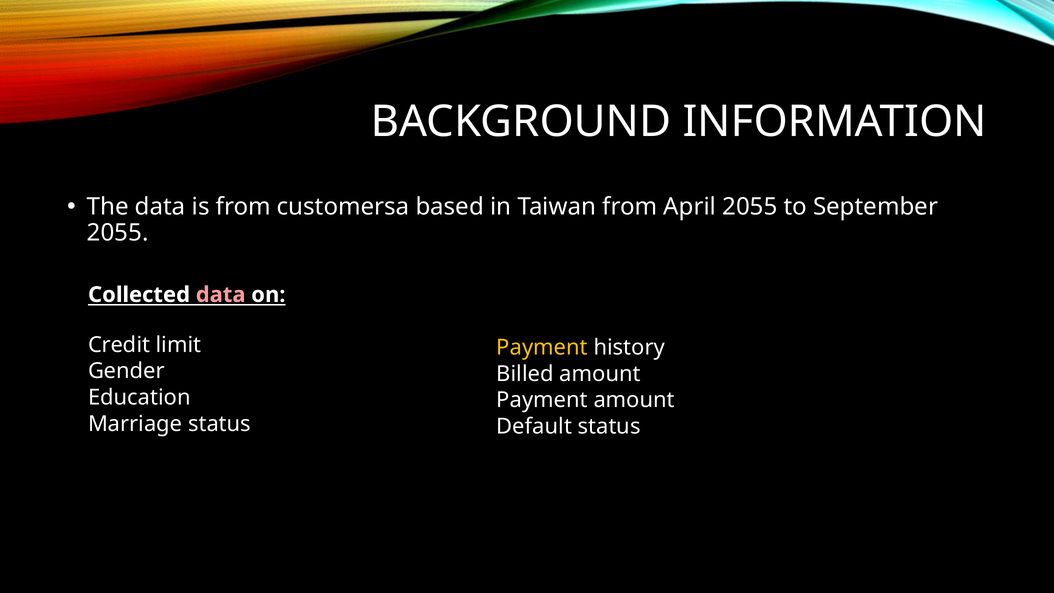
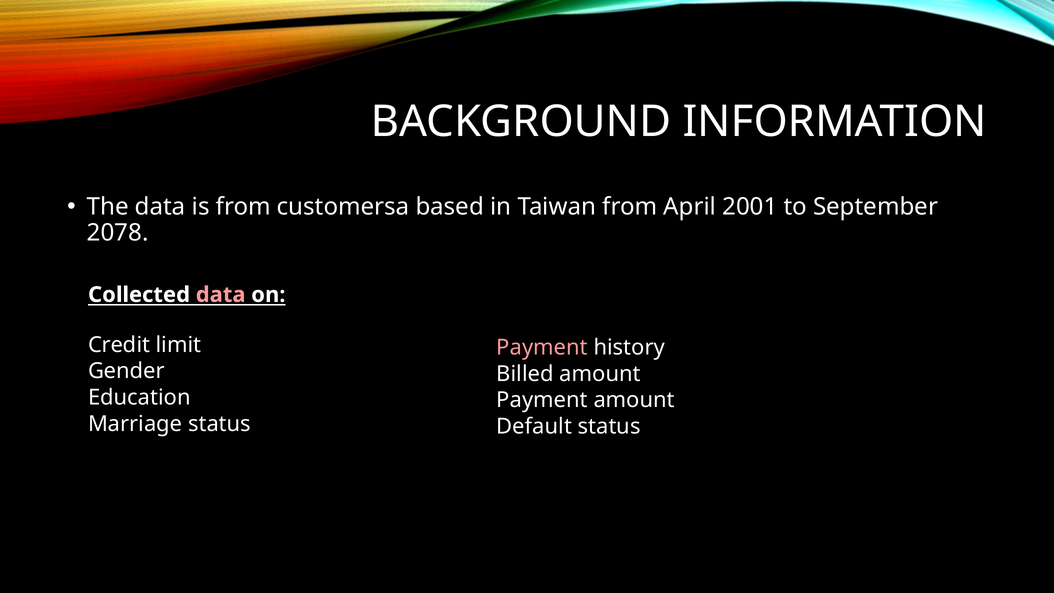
April 2055: 2055 -> 2001
2055 at (118, 233): 2055 -> 2078
Payment at (542, 347) colour: yellow -> pink
